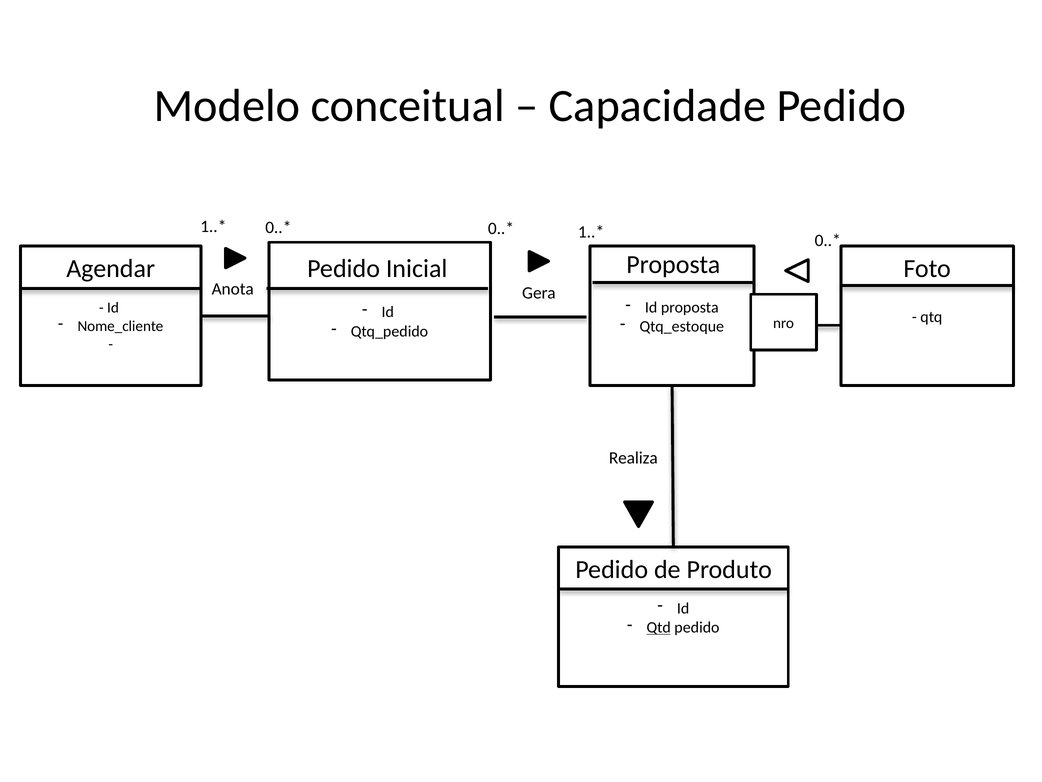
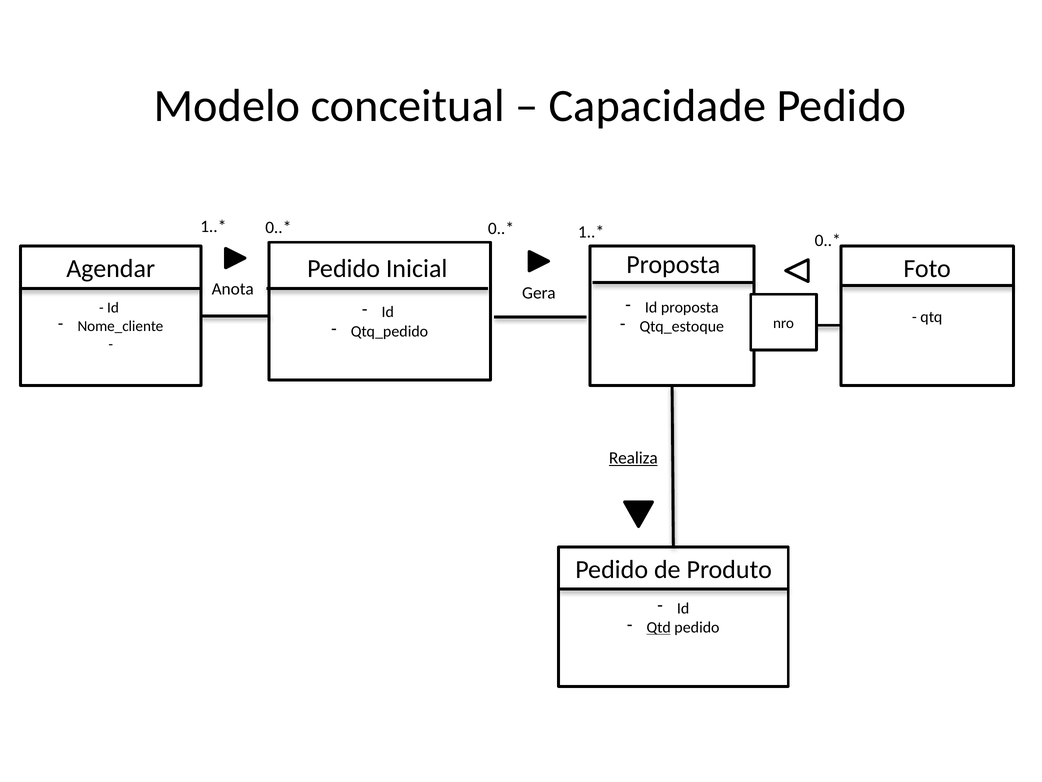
Realiza underline: none -> present
